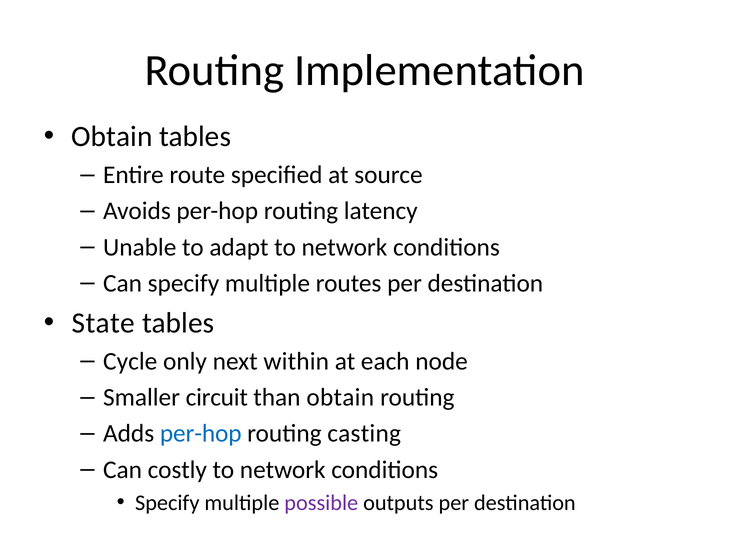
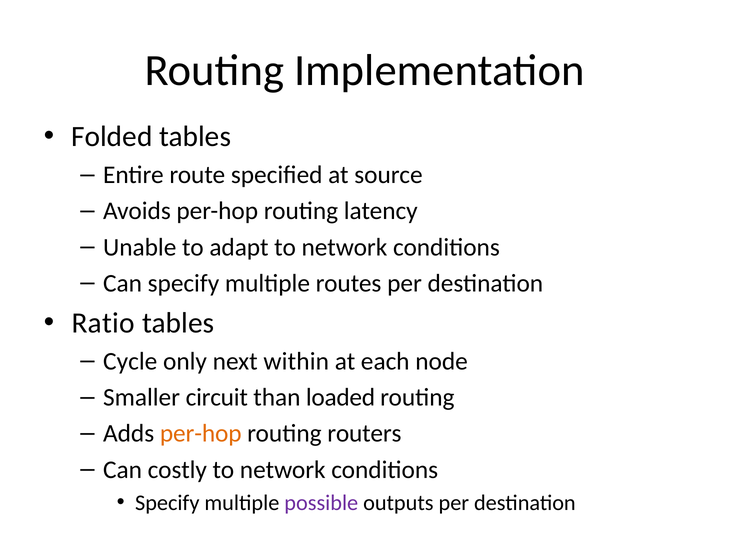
Obtain at (112, 137): Obtain -> Folded
State: State -> Ratio
than obtain: obtain -> loaded
per-hop at (201, 433) colour: blue -> orange
casting: casting -> routers
